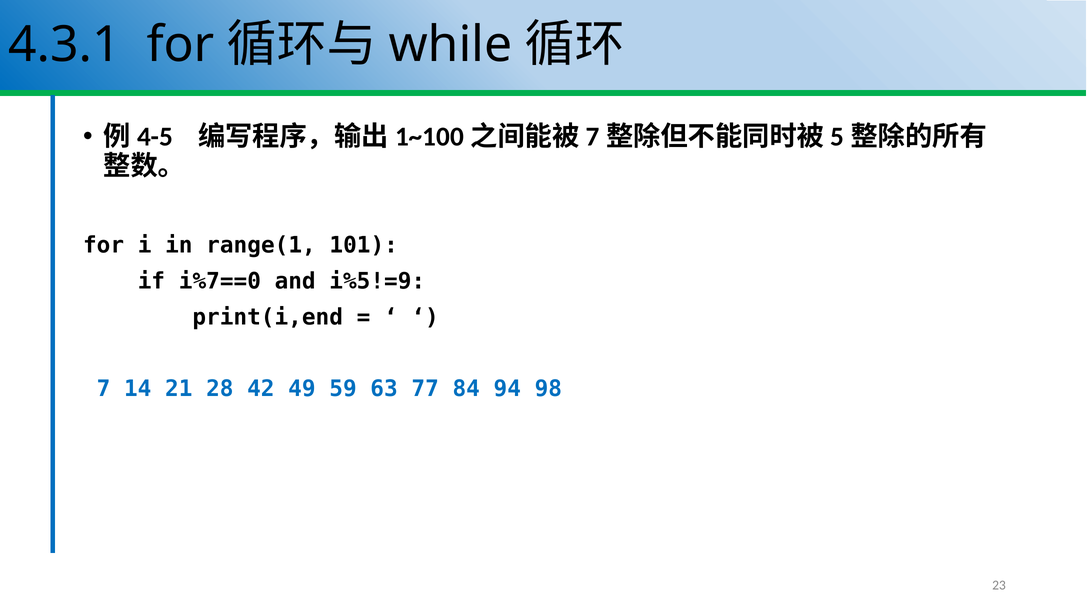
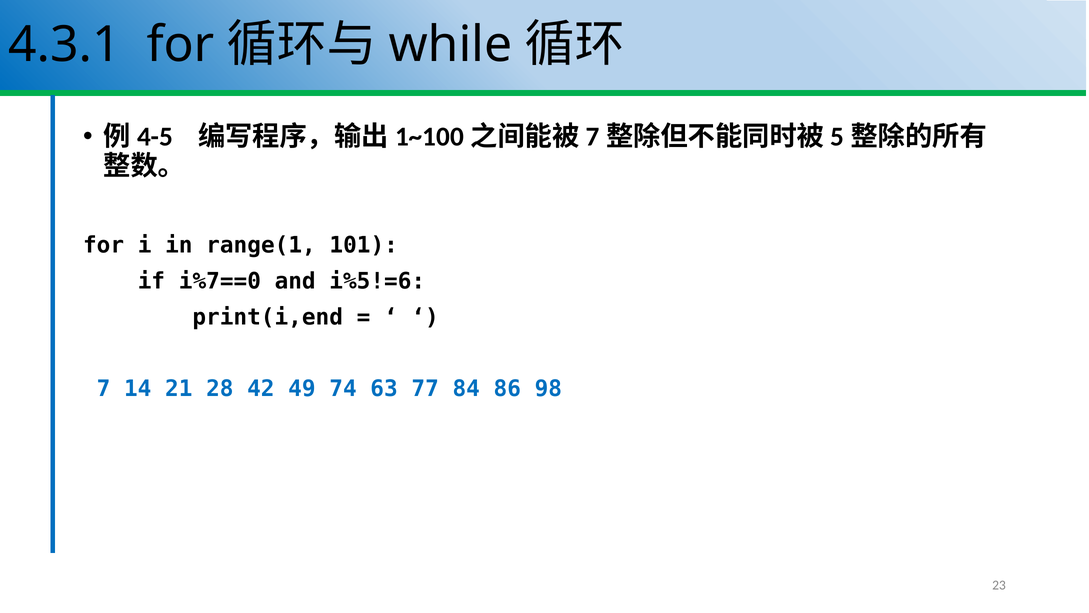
i%5!=9: i%5!=9 -> i%5!=6
59: 59 -> 74
94: 94 -> 86
